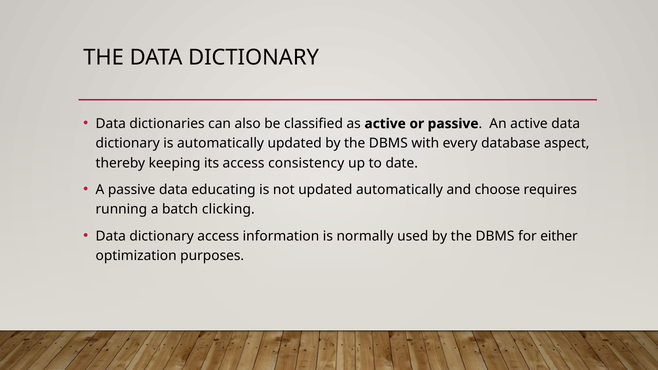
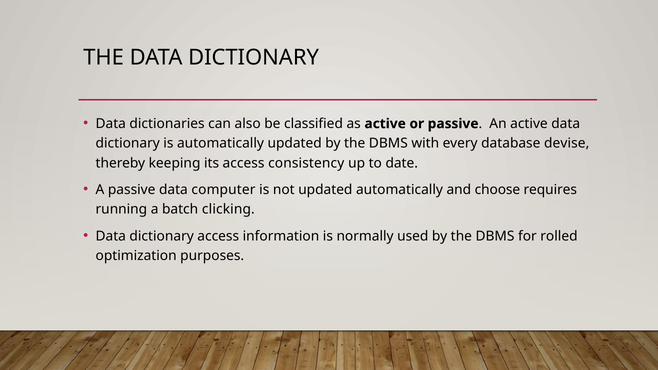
aspect: aspect -> devise
educating: educating -> computer
either: either -> rolled
